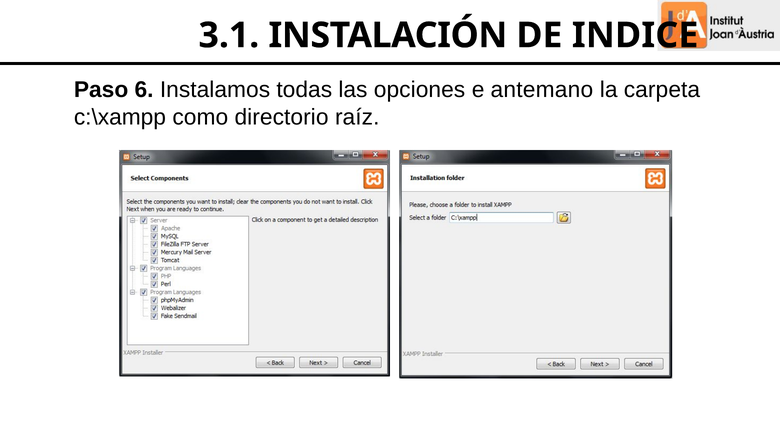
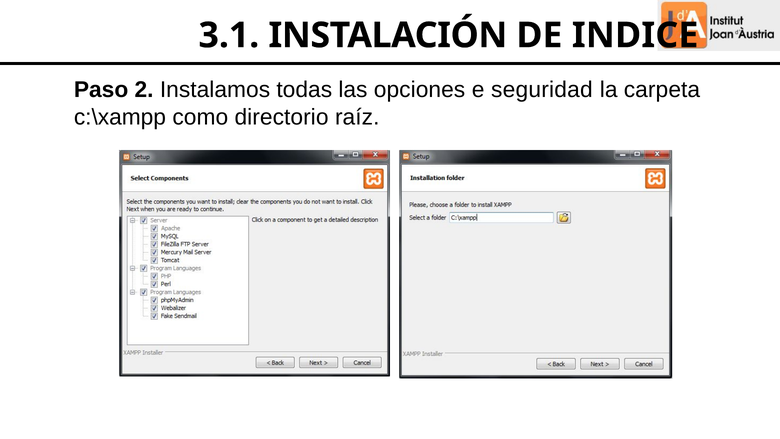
6: 6 -> 2
antemano: antemano -> seguridad
